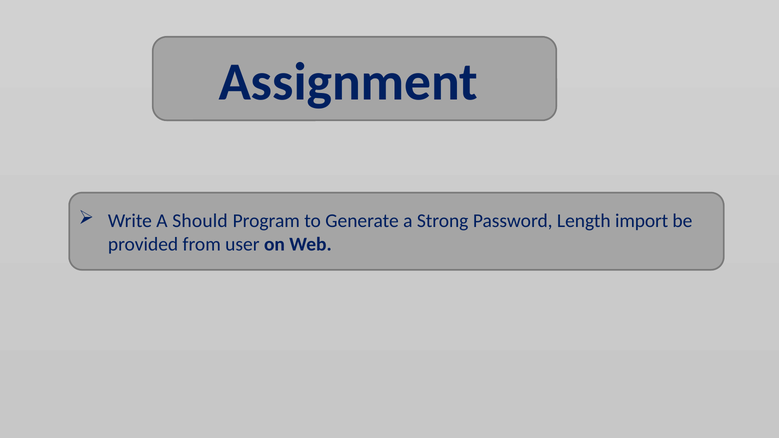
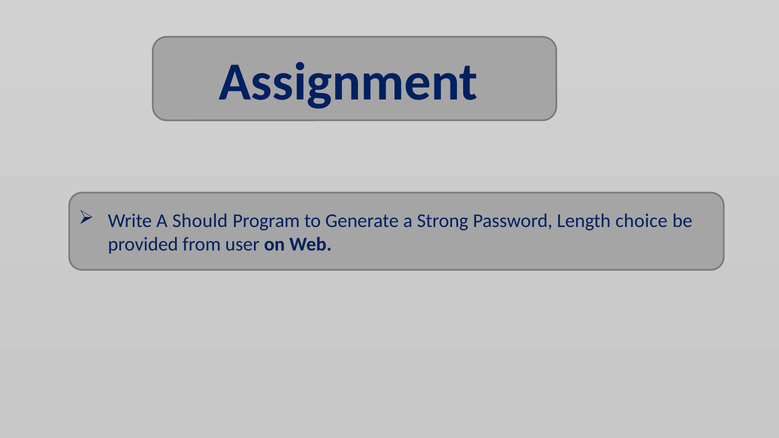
import: import -> choice
